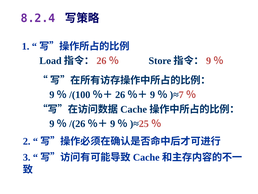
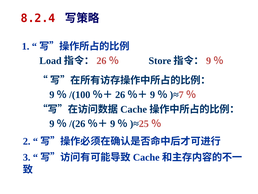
8.2.4 colour: purple -> red
